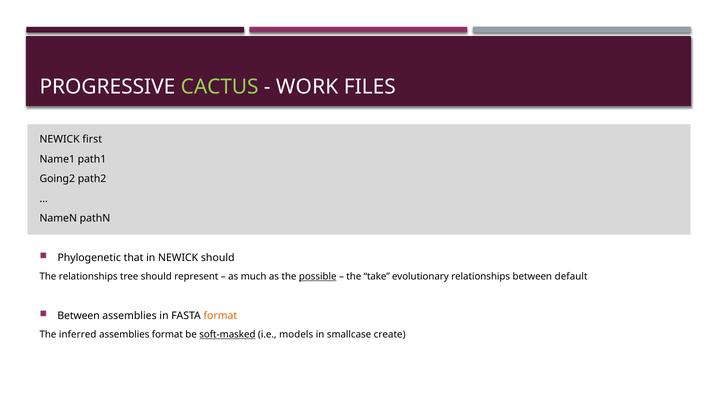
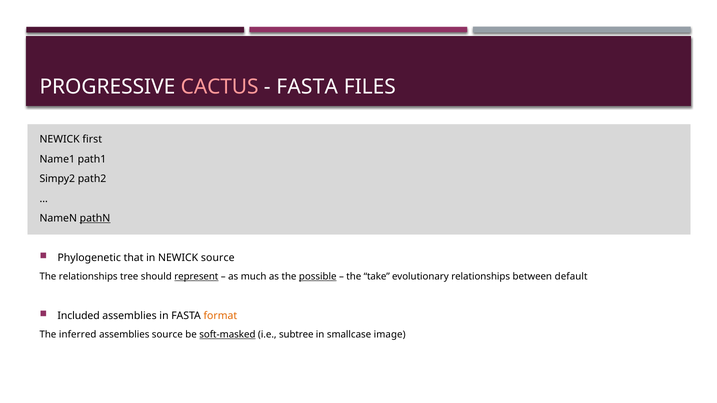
CACTUS colour: light green -> pink
WORK at (307, 87): WORK -> FASTA
Going2: Going2 -> Simpy2
pathN underline: none -> present
NEWICK should: should -> source
represent underline: none -> present
Between at (79, 316): Between -> Included
assemblies format: format -> source
models: models -> subtree
create: create -> image
